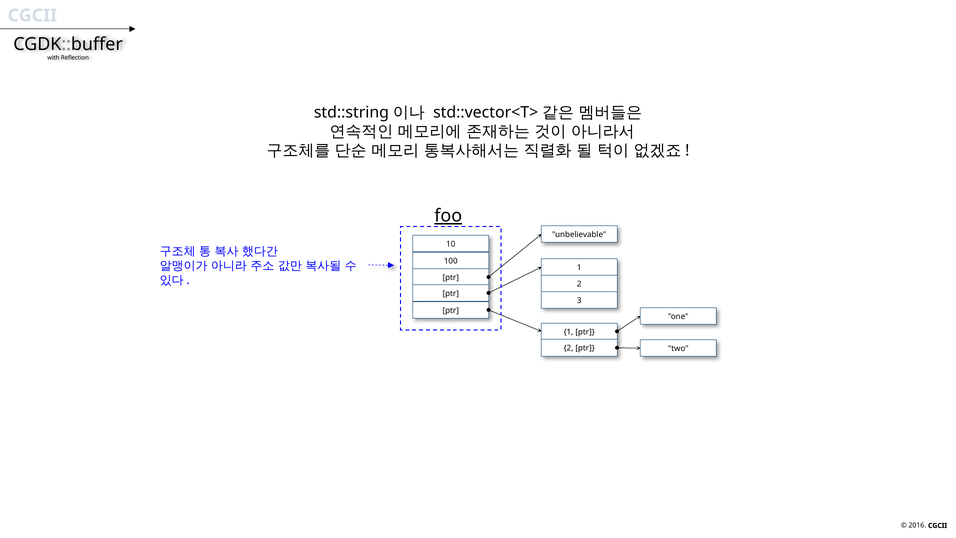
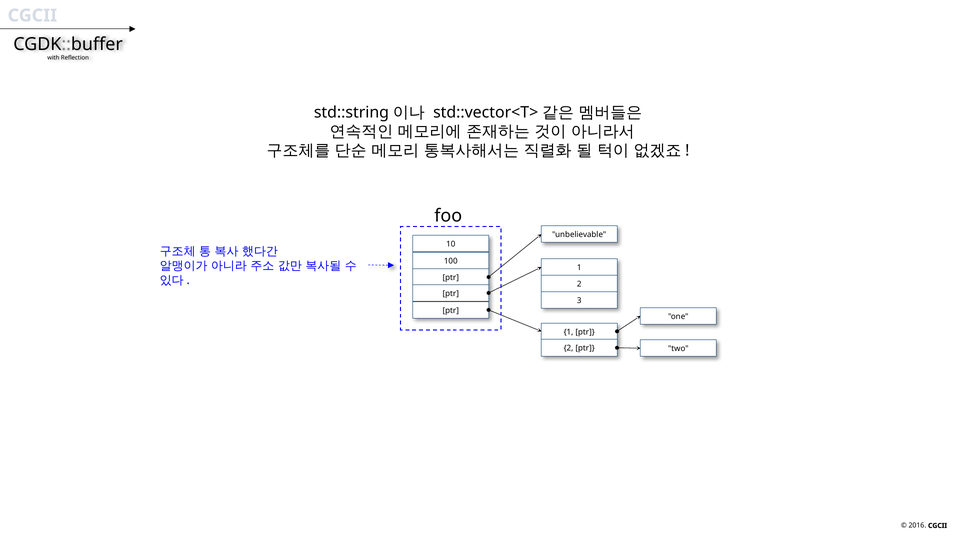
foo underline: present -> none
